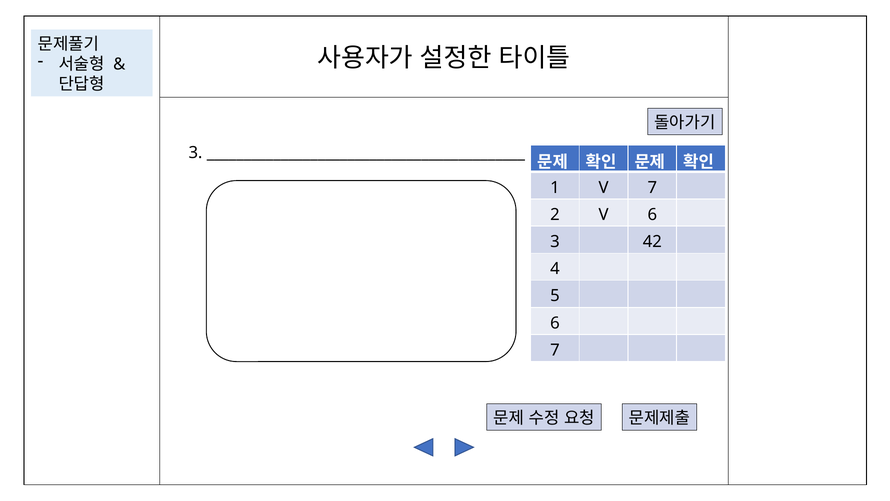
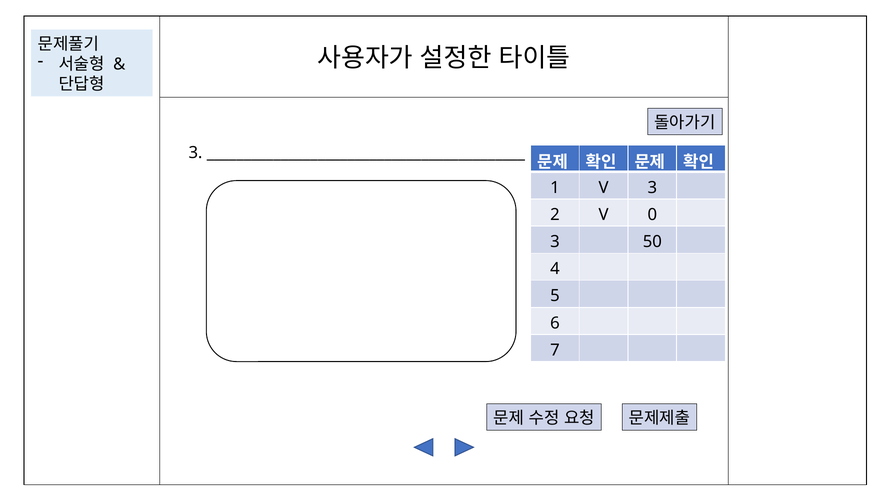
V 7: 7 -> 3
V 6: 6 -> 0
42: 42 -> 50
